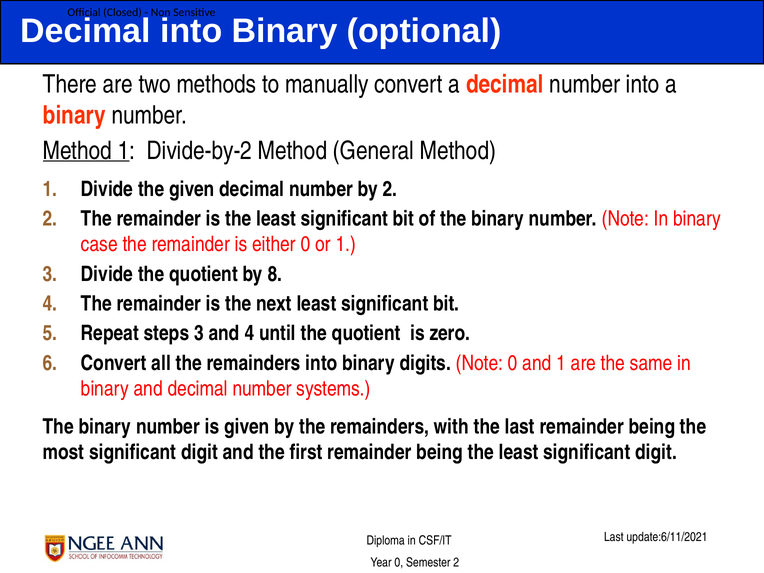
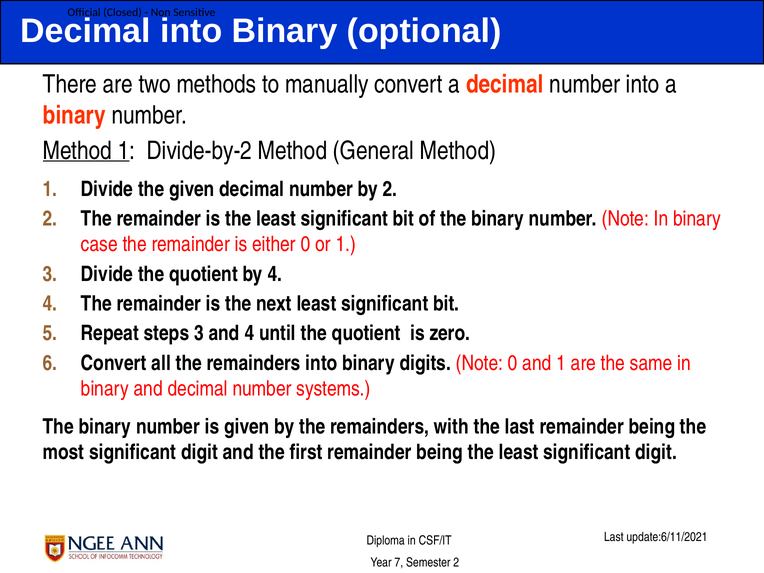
by 8: 8 -> 4
0 at (399, 562): 0 -> 7
